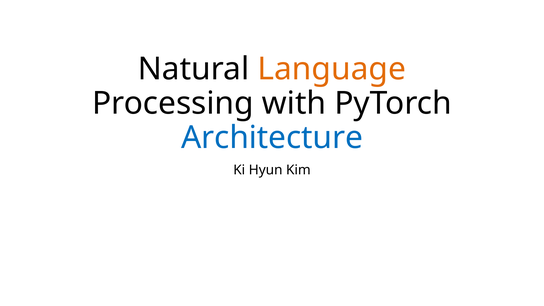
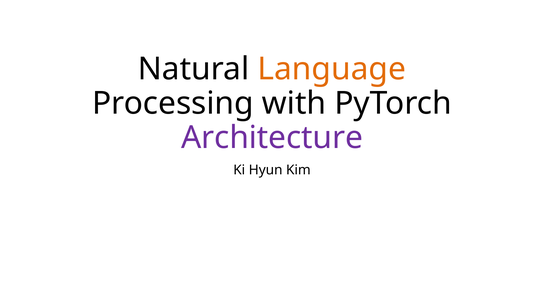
Architecture colour: blue -> purple
